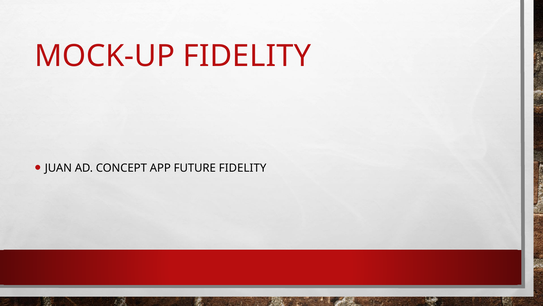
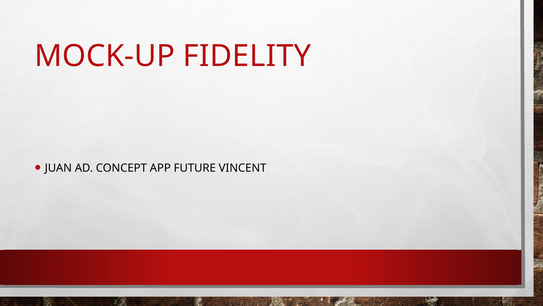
FUTURE FIDELITY: FIDELITY -> VINCENT
